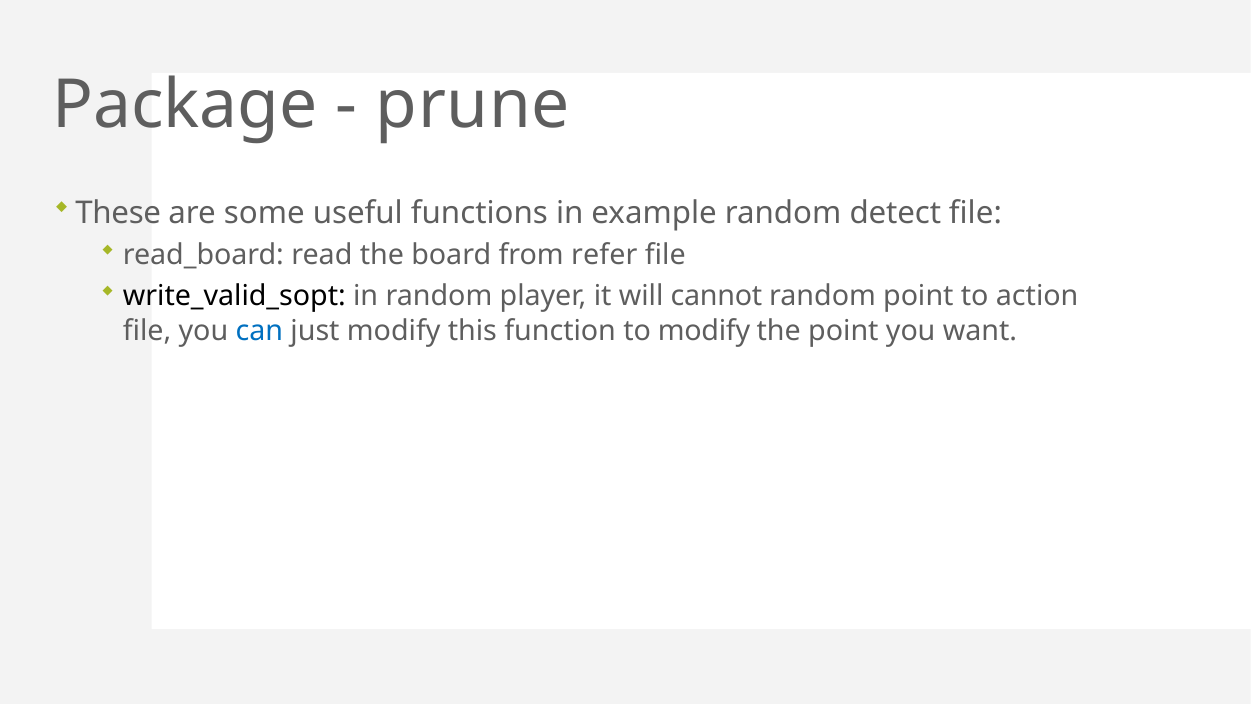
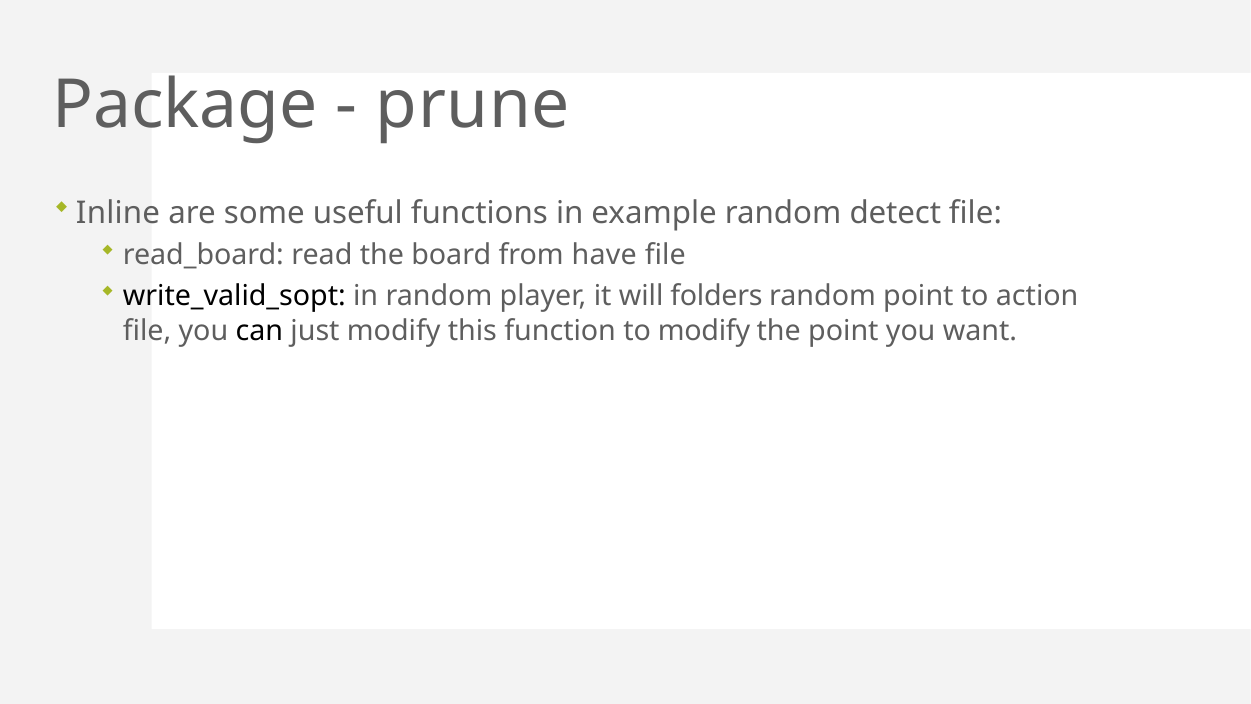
These: These -> Inline
refer: refer -> have
cannot: cannot -> folders
can colour: blue -> black
